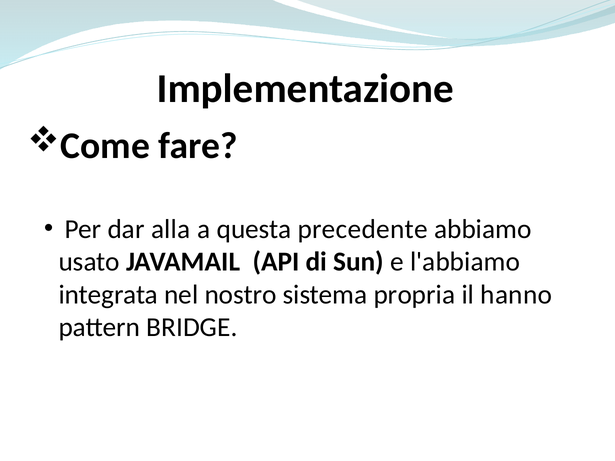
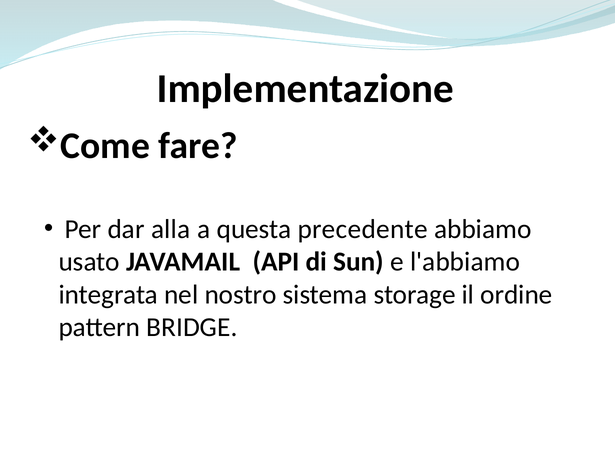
propria: propria -> storage
hanno: hanno -> ordine
